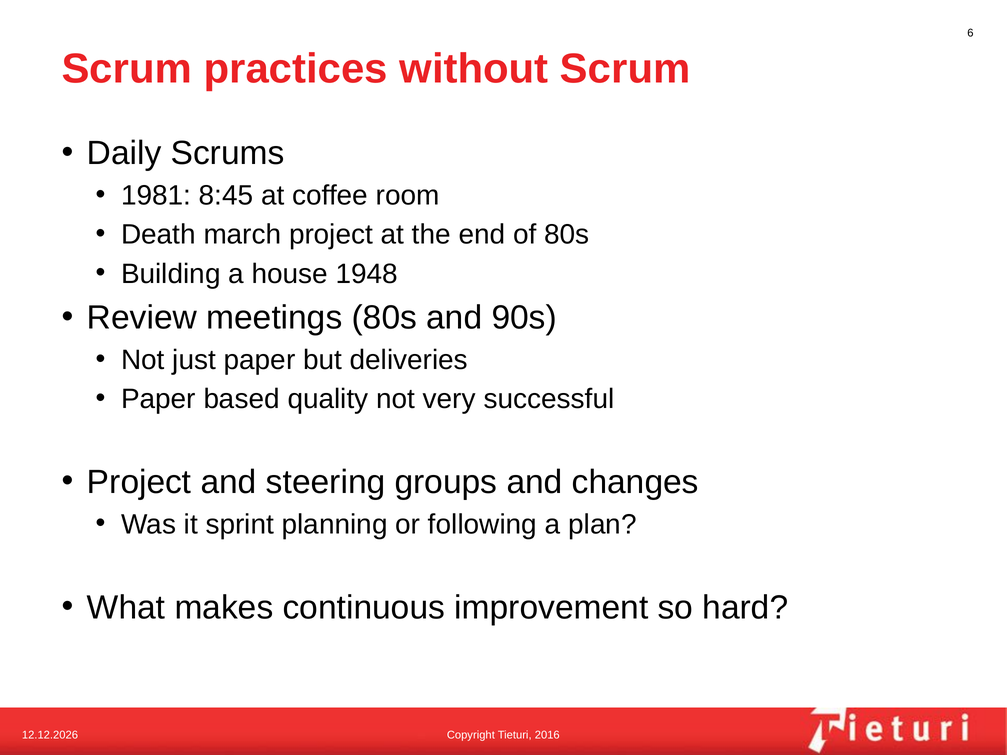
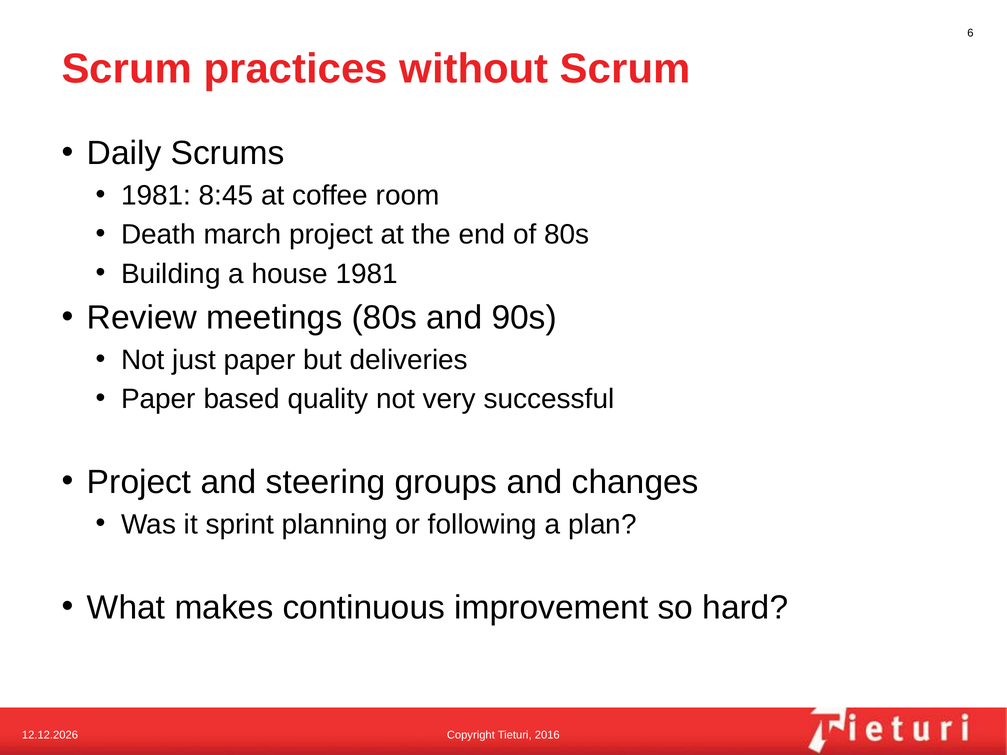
house 1948: 1948 -> 1981
